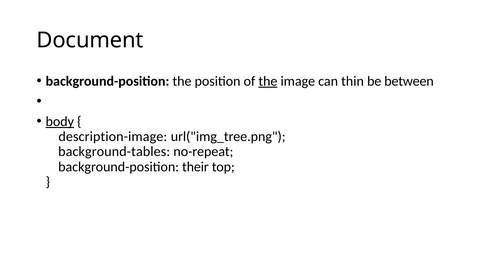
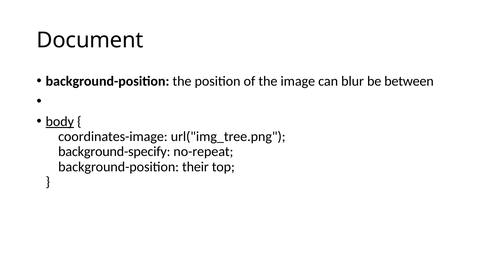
the at (268, 81) underline: present -> none
thin: thin -> blur
description-image: description-image -> coordinates-image
background-tables: background-tables -> background-specify
